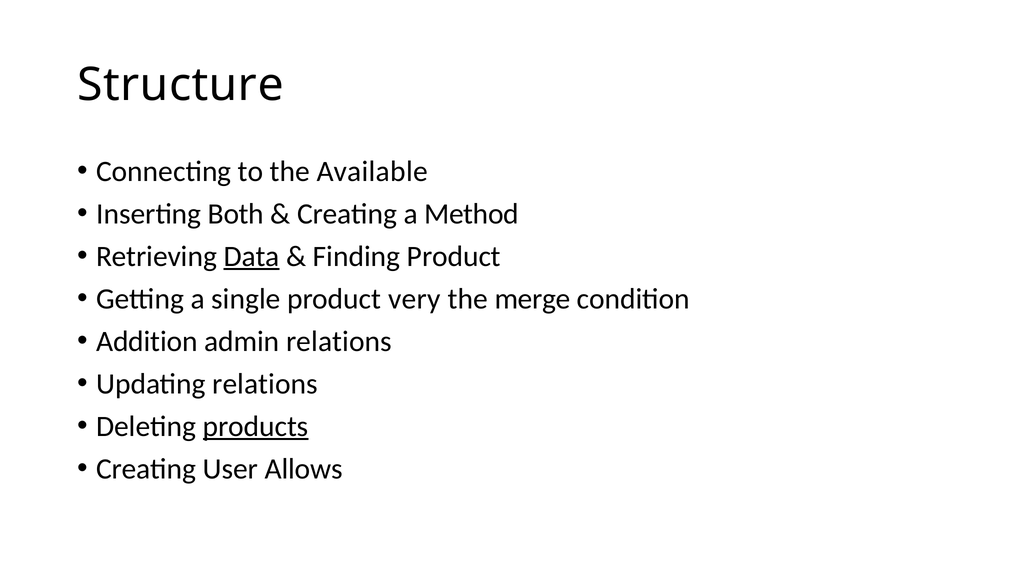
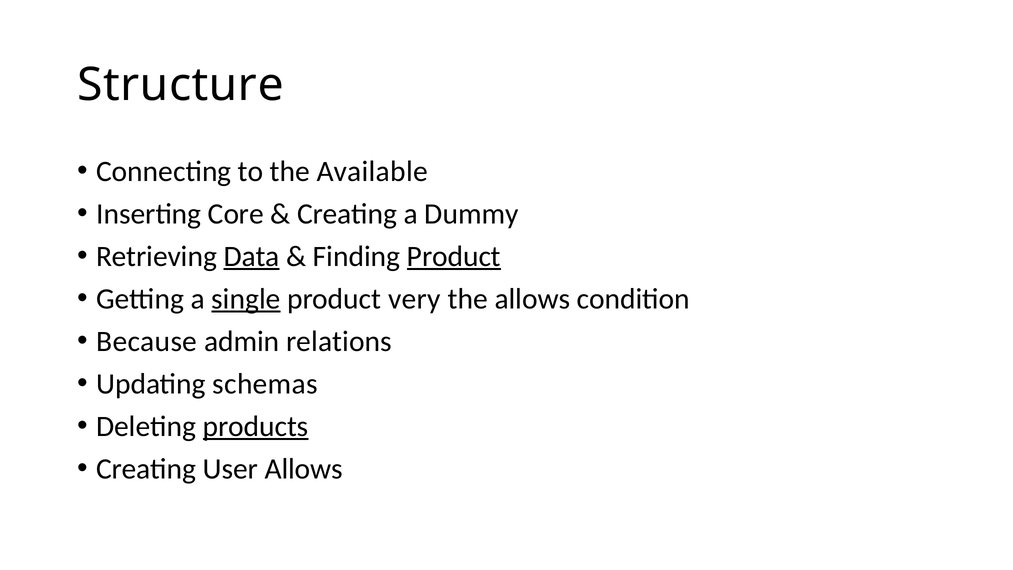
Both: Both -> Core
Method: Method -> Dummy
Product at (454, 256) underline: none -> present
single underline: none -> present
the merge: merge -> allows
Addition: Addition -> Because
Updating relations: relations -> schemas
